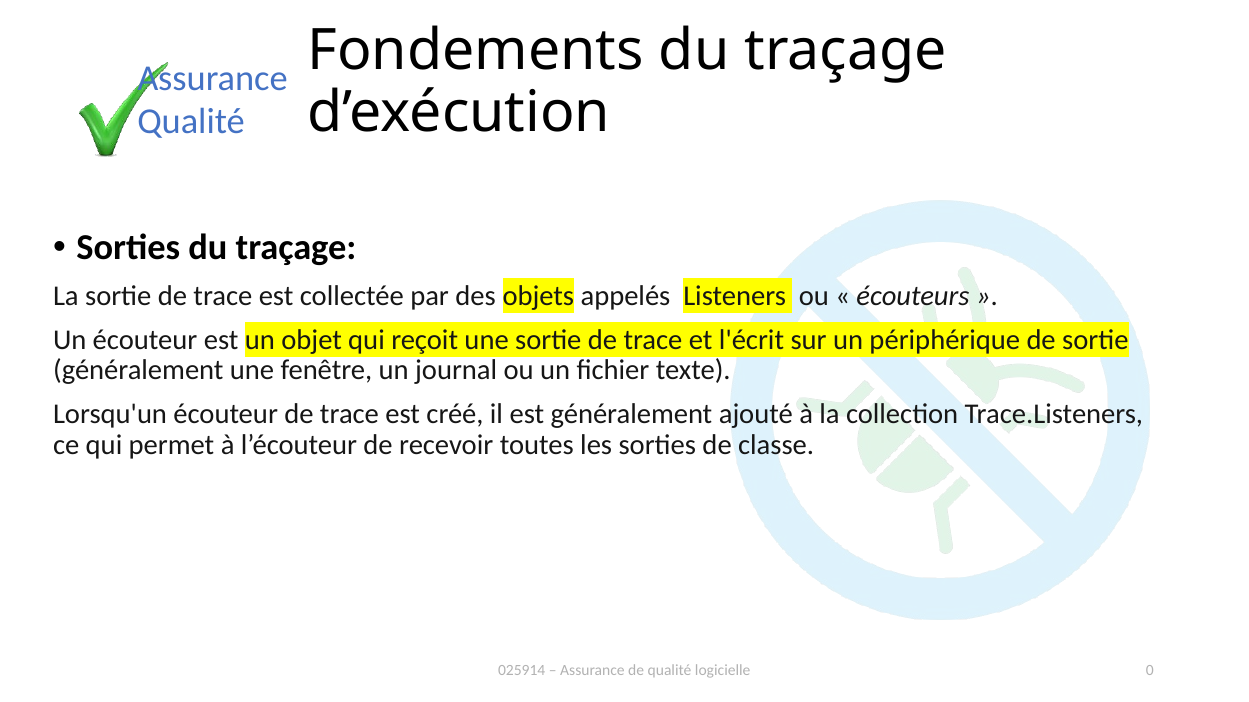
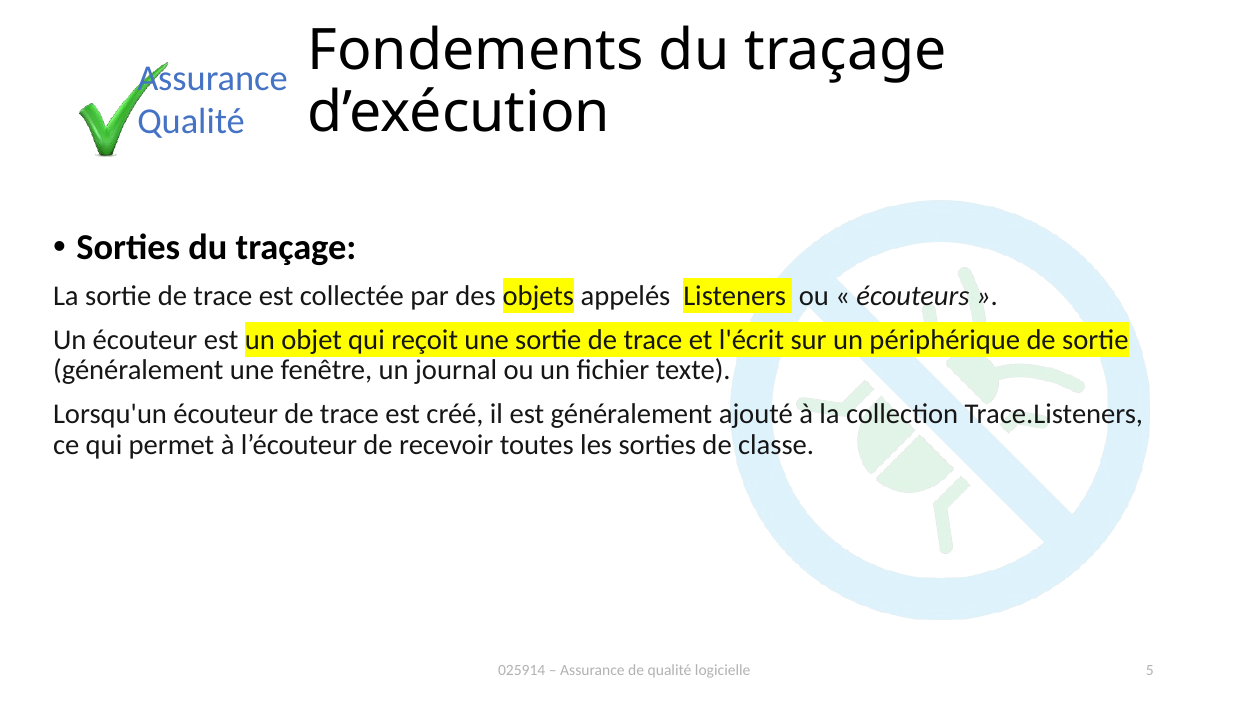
0: 0 -> 5
